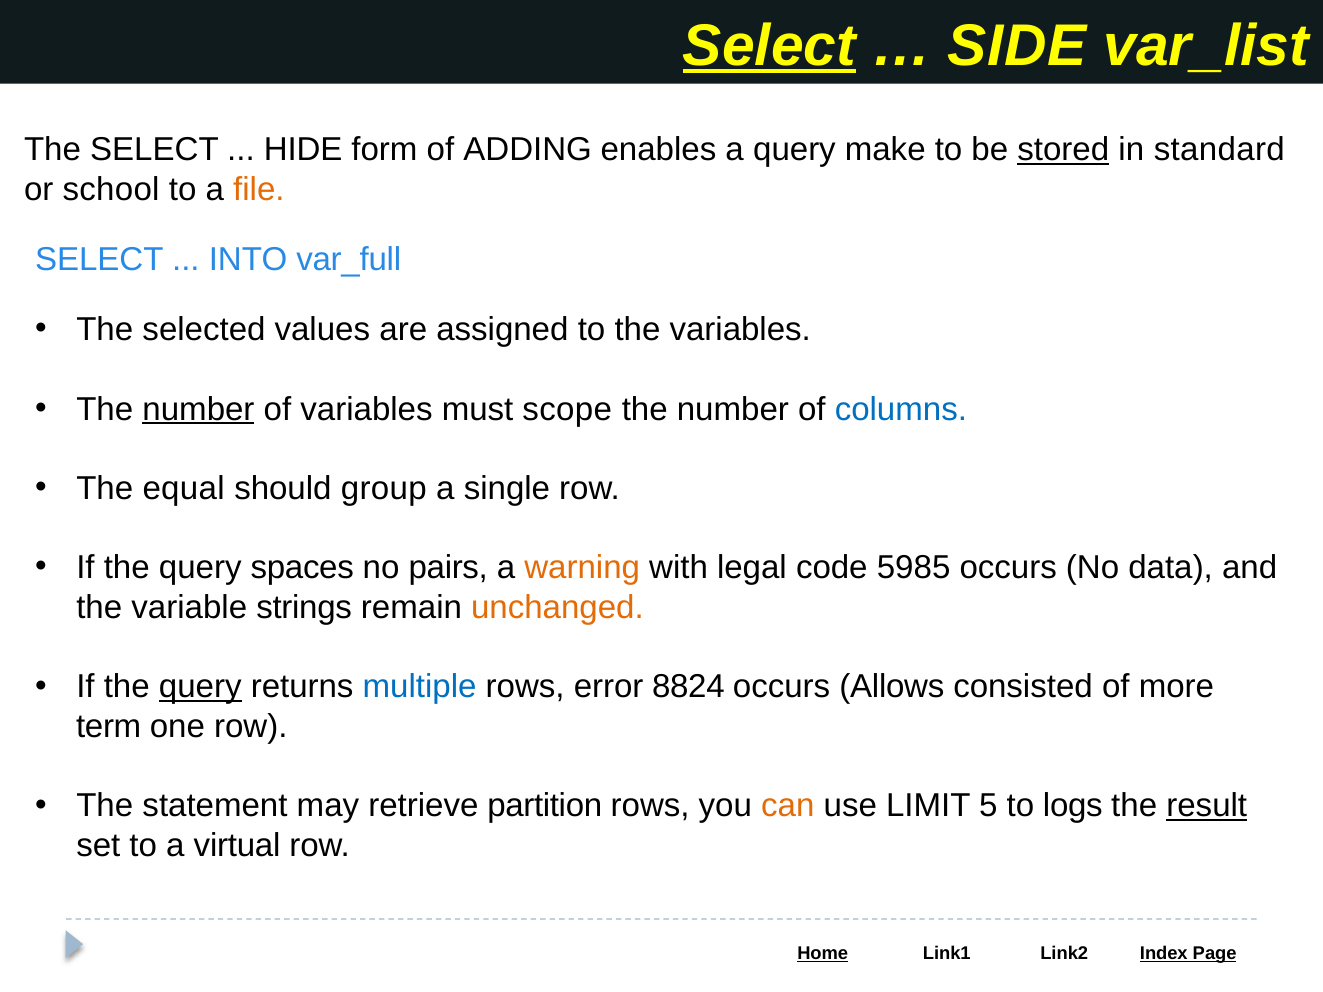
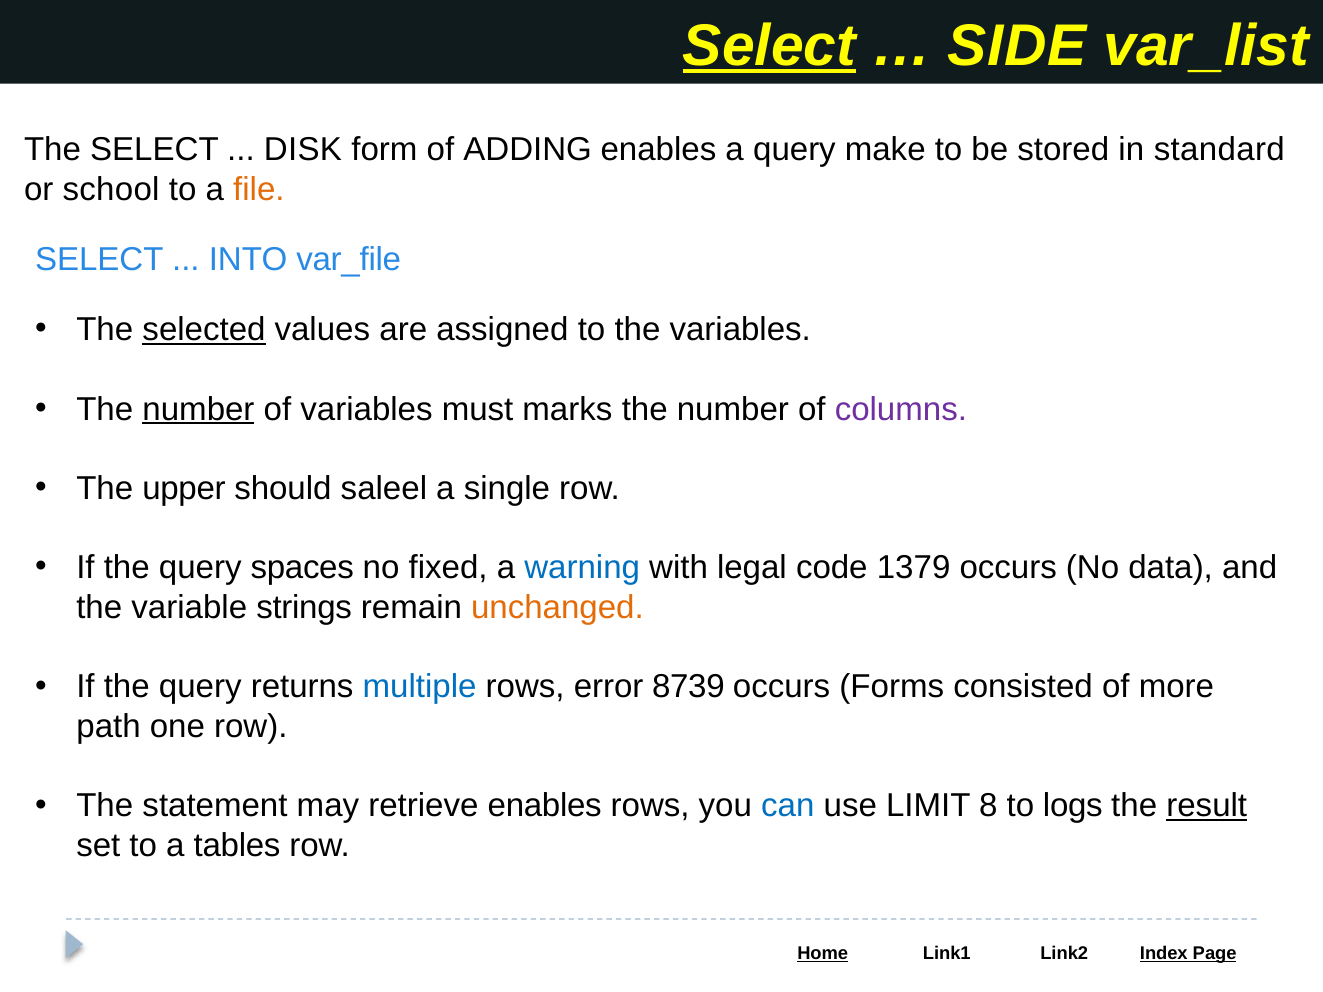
HIDE: HIDE -> DISK
stored underline: present -> none
var_full: var_full -> var_file
selected underline: none -> present
scope: scope -> marks
columns colour: blue -> purple
equal: equal -> upper
group: group -> saleel
pairs: pairs -> fixed
warning colour: orange -> blue
5985: 5985 -> 1379
query at (200, 687) underline: present -> none
8824: 8824 -> 8739
Allows: Allows -> Forms
term: term -> path
retrieve partition: partition -> enables
can colour: orange -> blue
5: 5 -> 8
virtual: virtual -> tables
